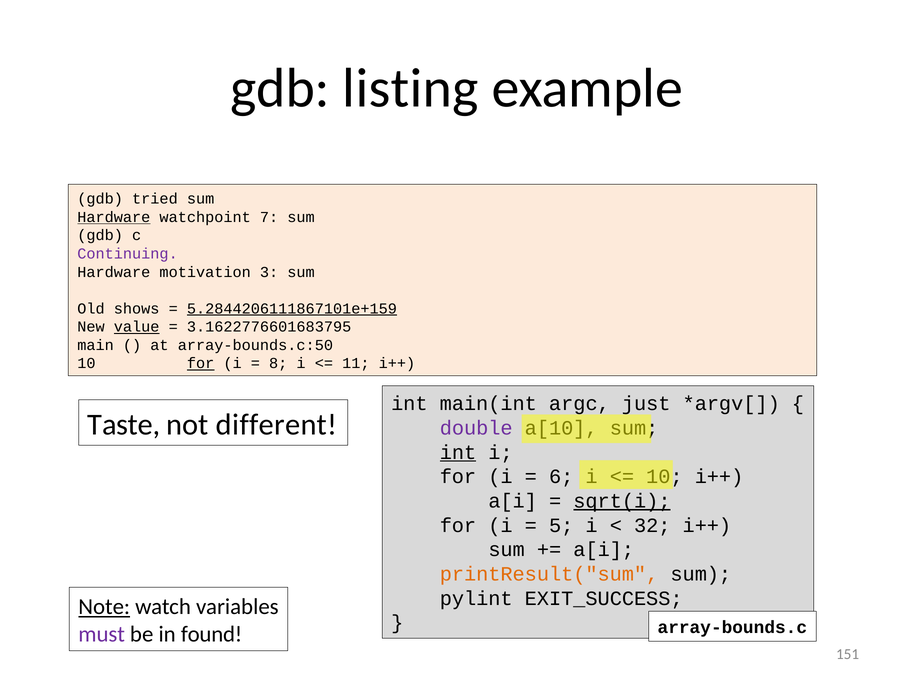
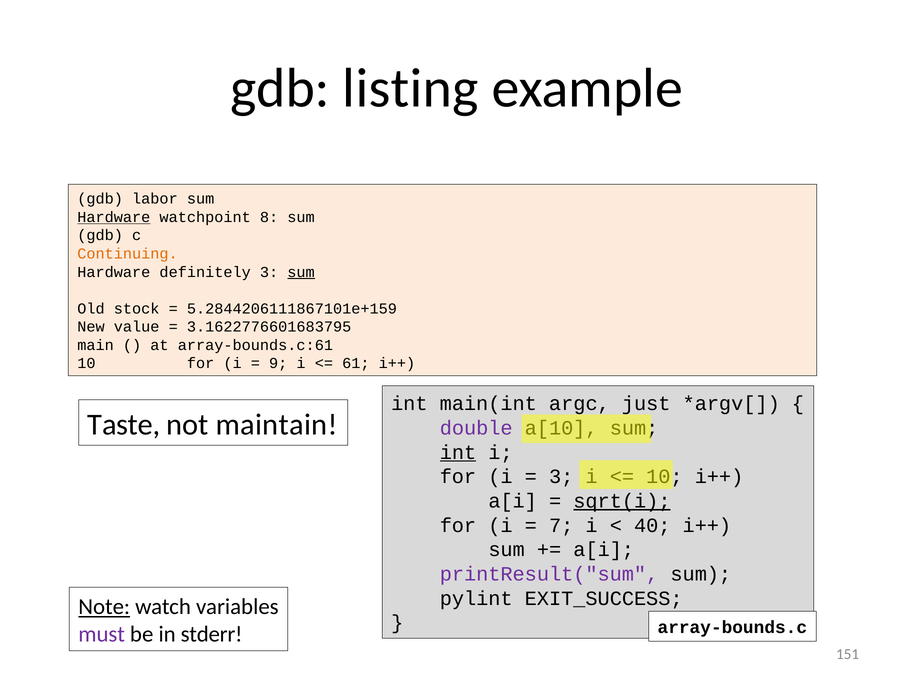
tried: tried -> labor
7: 7 -> 8
Continuing colour: purple -> orange
motivation: motivation -> definitely
sum at (301, 272) underline: none -> present
shows: shows -> stock
5.2844206111867101e+159 underline: present -> none
value underline: present -> none
array-bounds.c:50: array-bounds.c:50 -> array-bounds.c:61
for at (201, 364) underline: present -> none
8: 8 -> 9
11: 11 -> 61
different: different -> maintain
6 at (561, 477): 6 -> 3
5: 5 -> 7
32: 32 -> 40
printResult("sum colour: orange -> purple
found: found -> stderr
